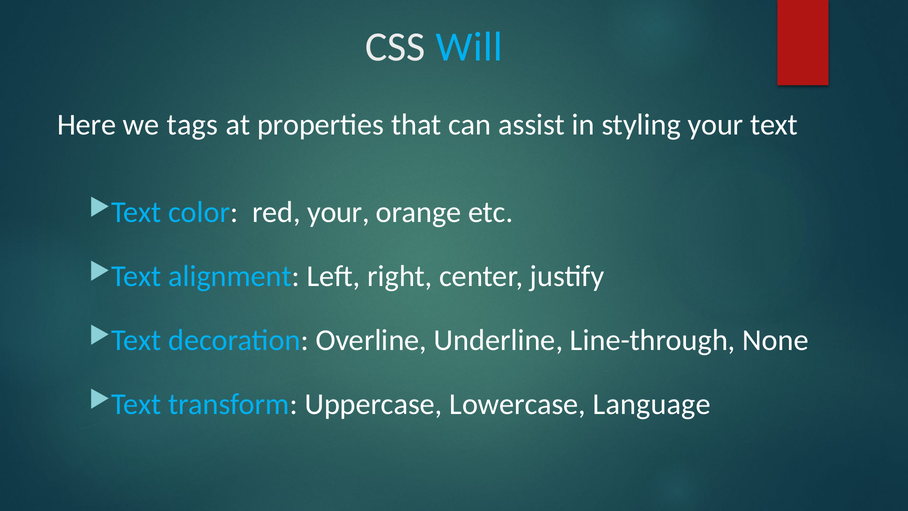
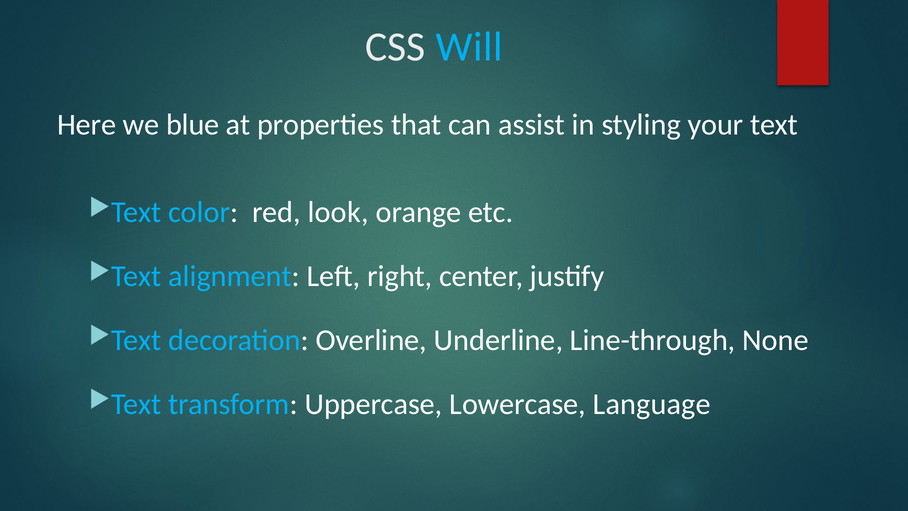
tags: tags -> blue
red your: your -> look
